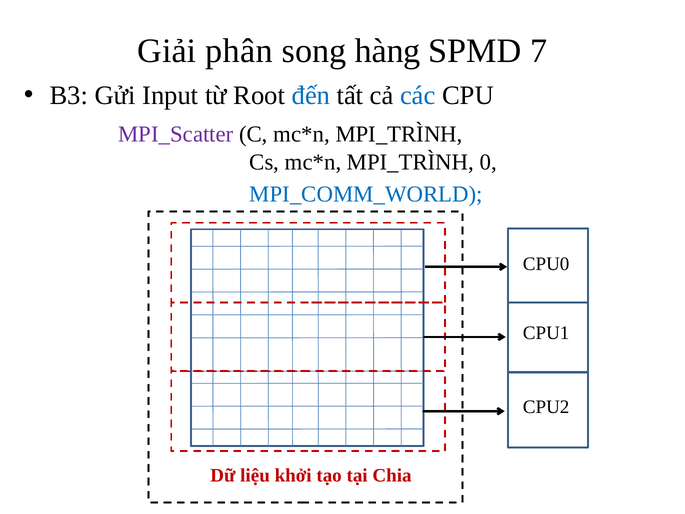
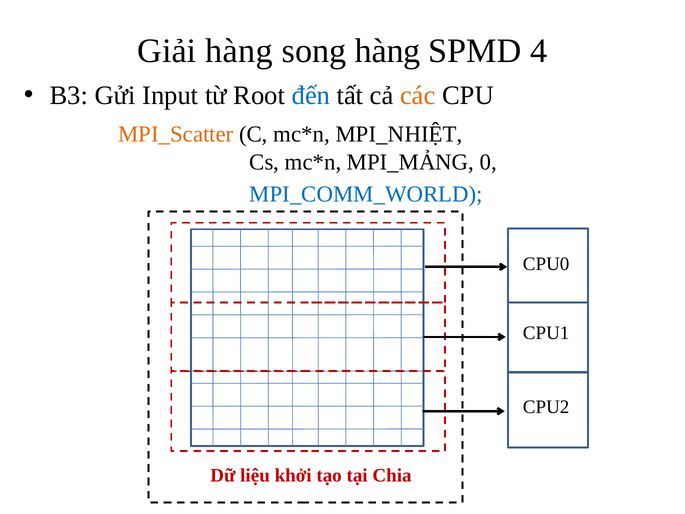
Giải phân: phân -> hàng
7: 7 -> 4
các colour: blue -> orange
MPI_Scatter colour: purple -> orange
MPI_TRÌNH at (399, 134): MPI_TRÌNH -> MPI_NHIỆT
MPI_TRÌNH at (411, 162): MPI_TRÌNH -> MPI_MẢNG
